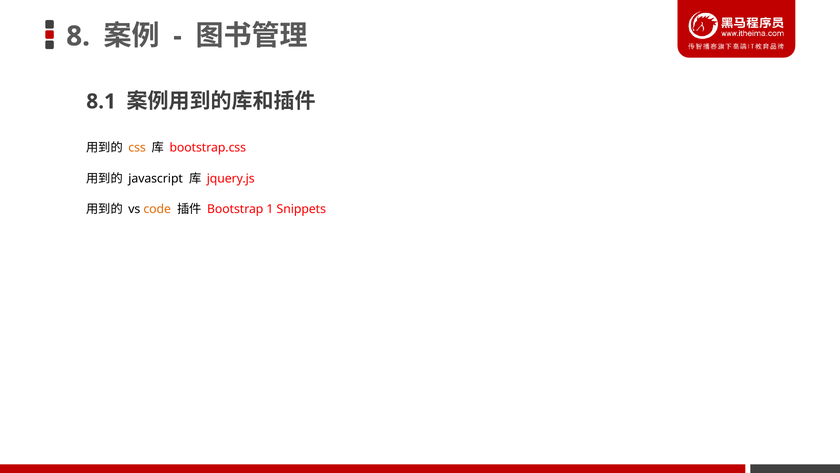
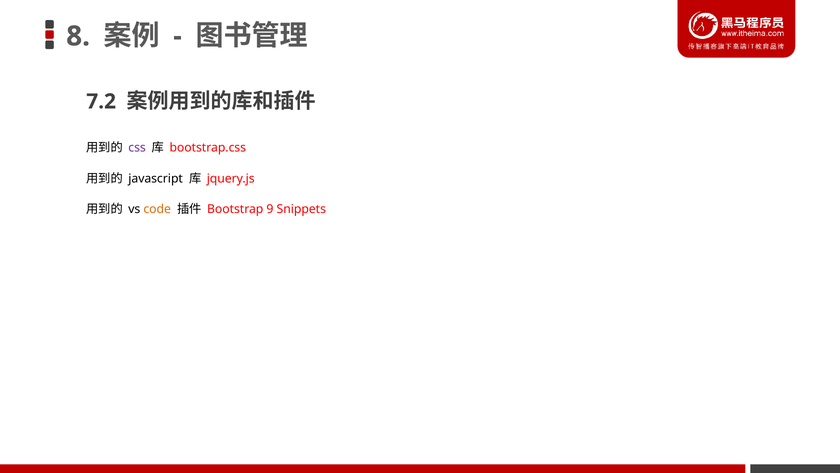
8.1: 8.1 -> 7.2
css colour: orange -> purple
1: 1 -> 9
